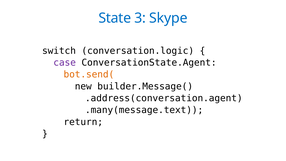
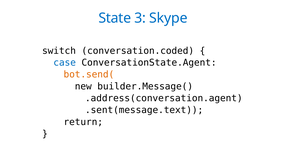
conversation.logic: conversation.logic -> conversation.coded
case colour: purple -> blue
.many(message.text: .many(message.text -> .sent(message.text
